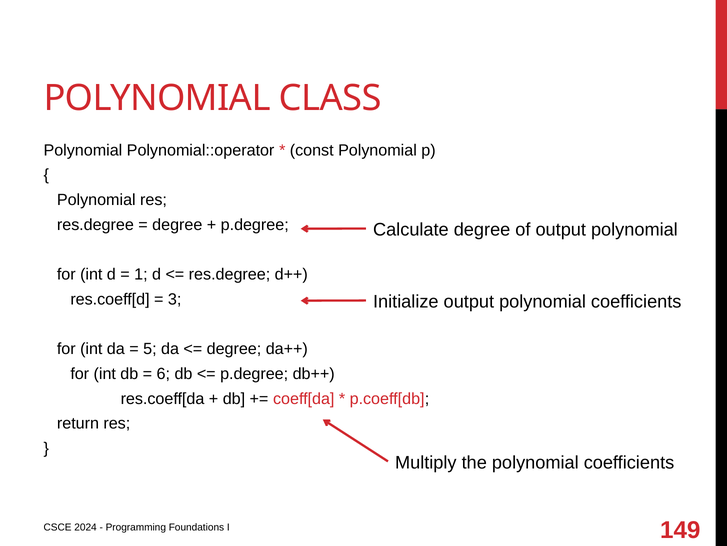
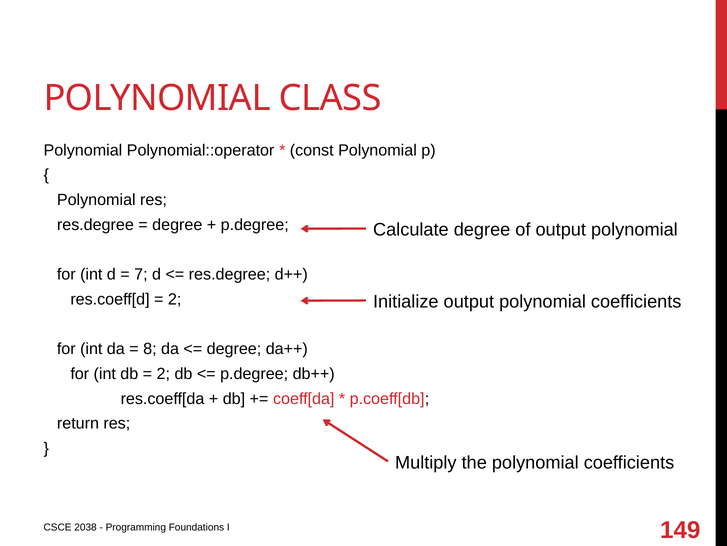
1: 1 -> 7
3 at (175, 299): 3 -> 2
5: 5 -> 8
6 at (163, 373): 6 -> 2
2024: 2024 -> 2038
